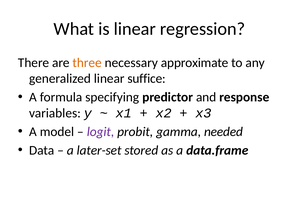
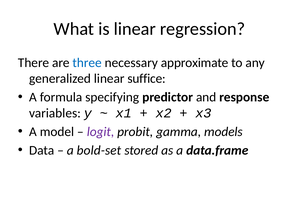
three colour: orange -> blue
needed: needed -> models
later-set: later-set -> bold-set
